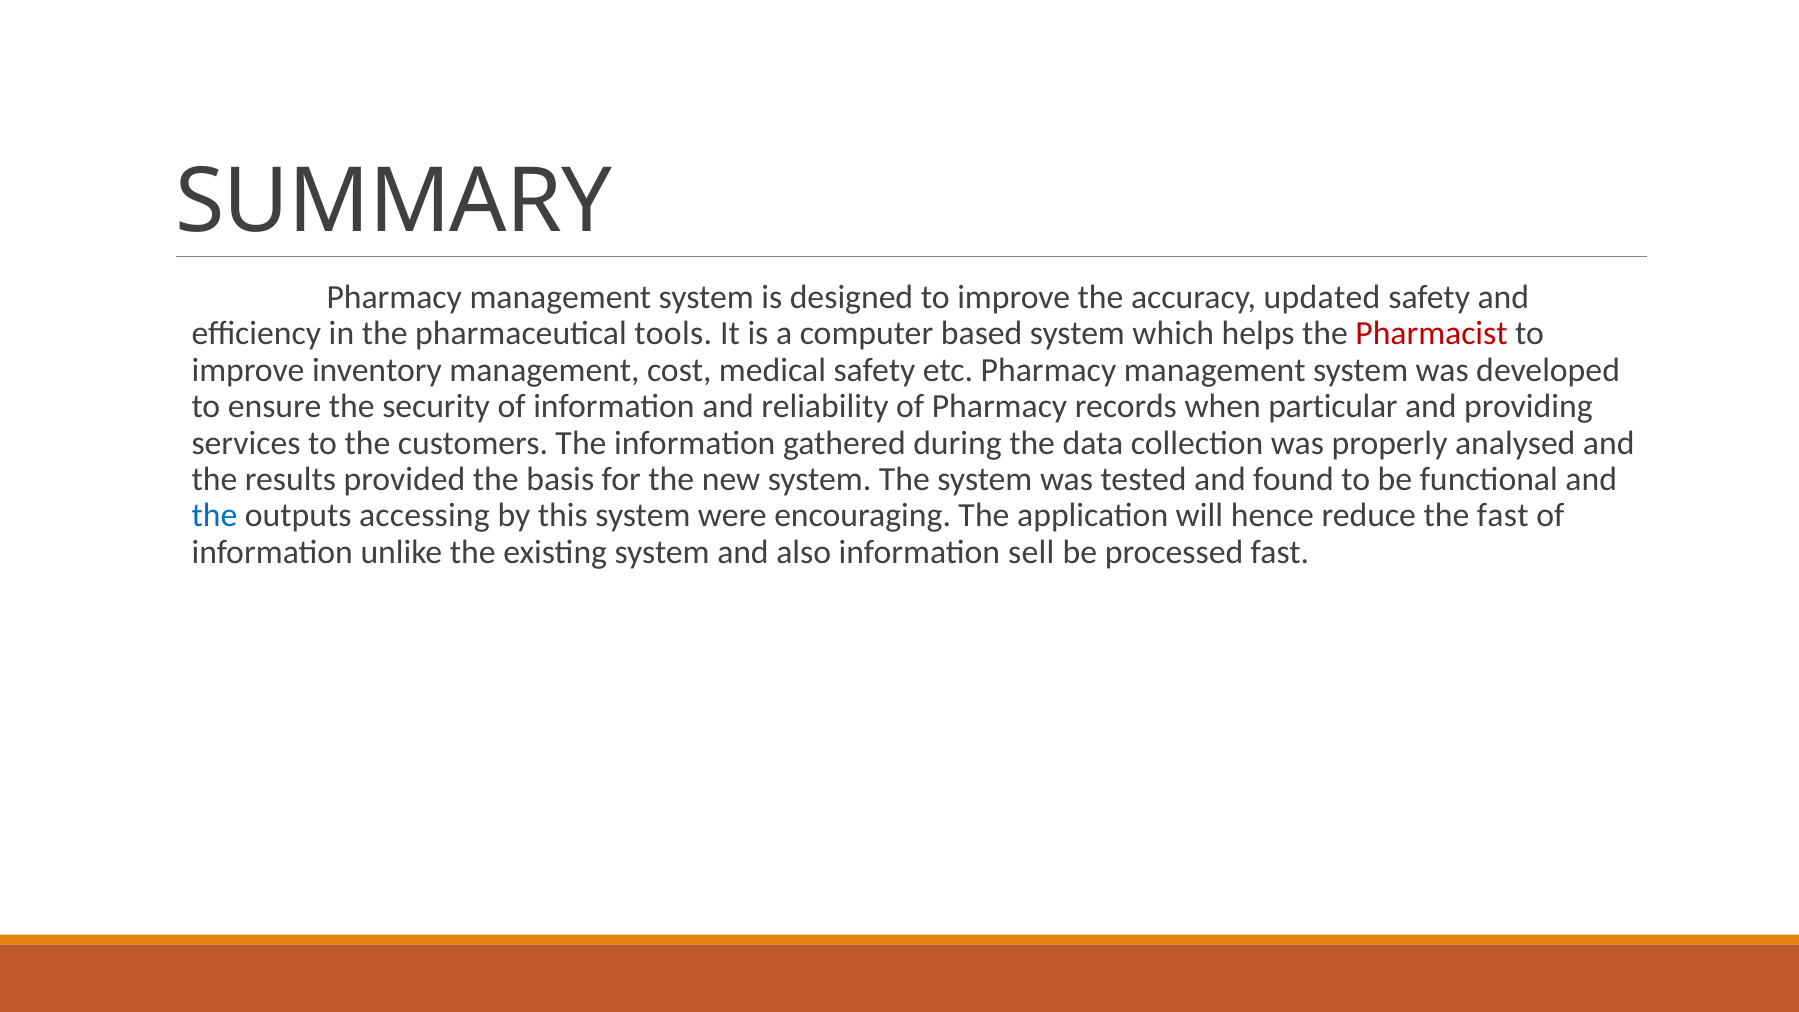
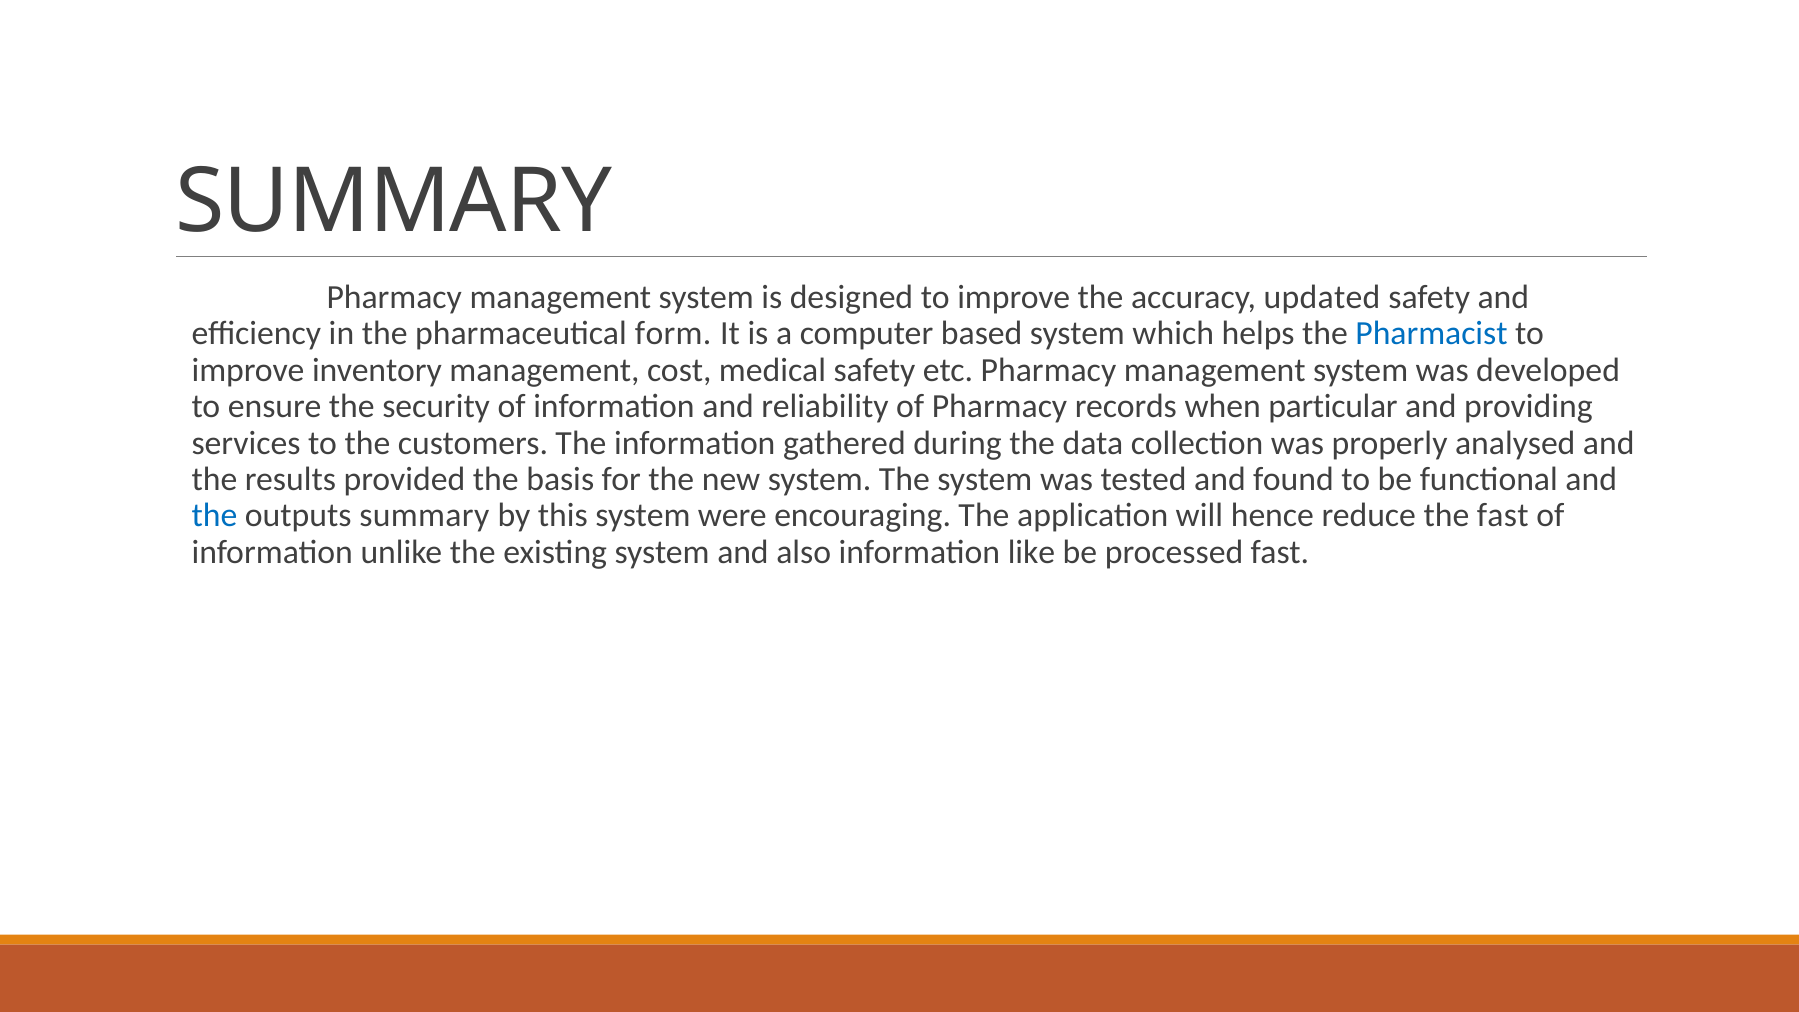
tools: tools -> form
Pharmacist colour: red -> blue
outputs accessing: accessing -> summary
sell: sell -> like
